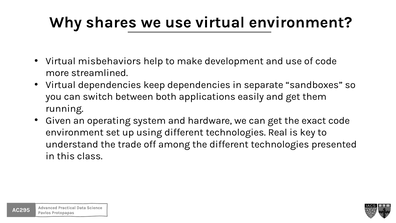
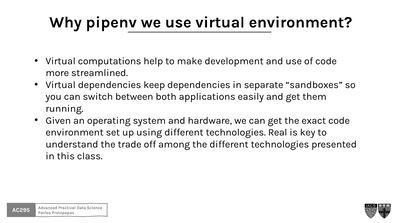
shares: shares -> pipenv
misbehaviors: misbehaviors -> computations
